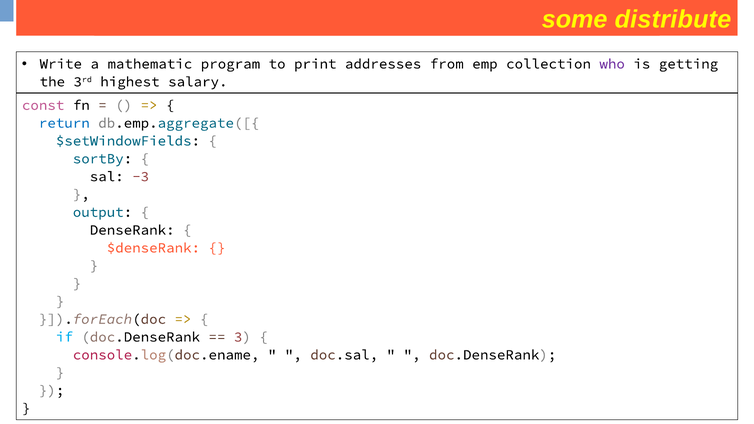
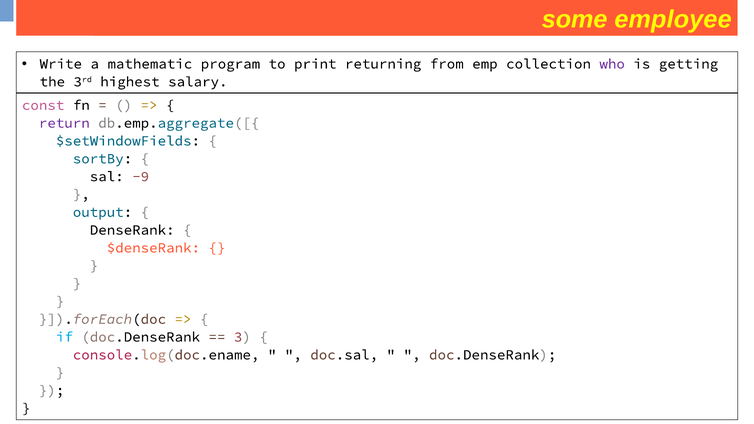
distribute: distribute -> employee
addresses: addresses -> returning
return colour: blue -> purple
-3: -3 -> -9
